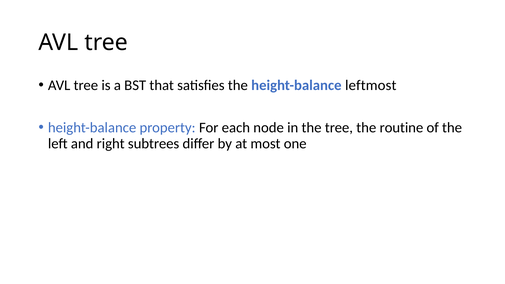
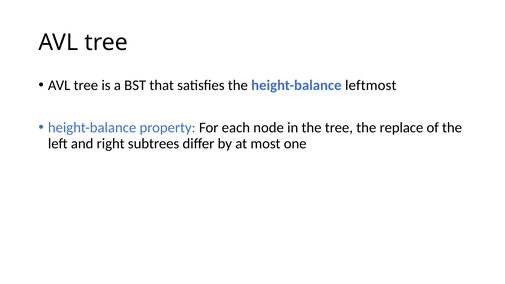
routine: routine -> replace
